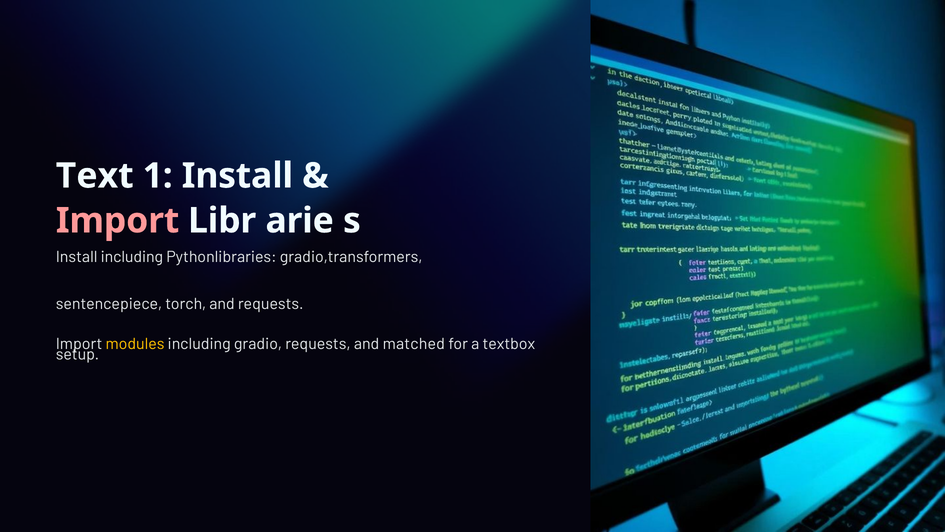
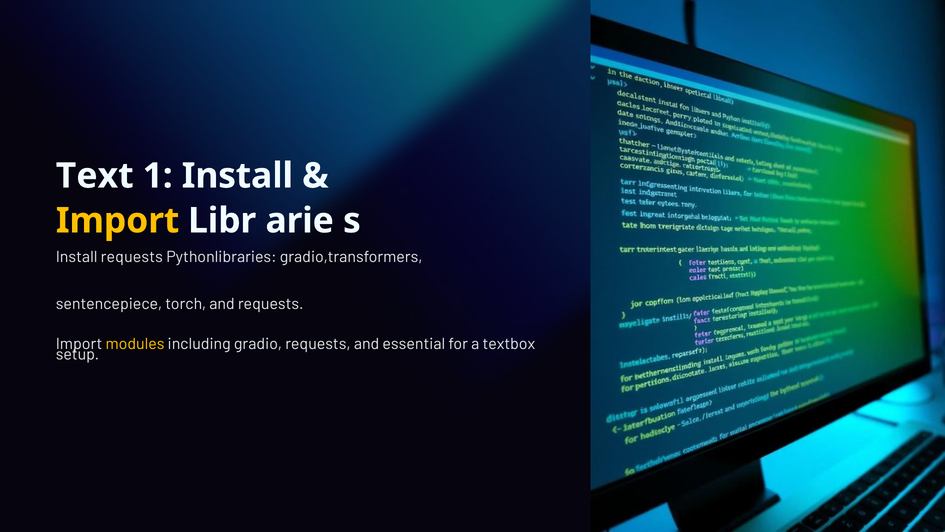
Import at (118, 221) colour: pink -> yellow
Install including: including -> requests
matched: matched -> essential
